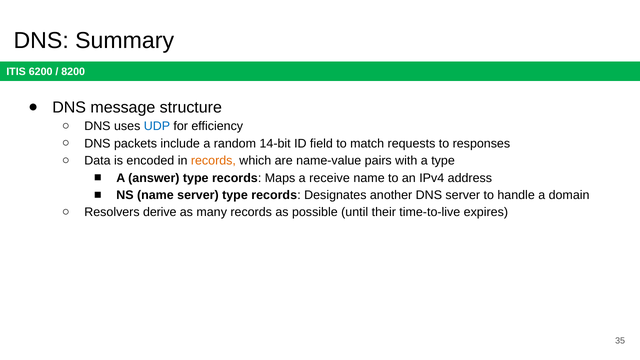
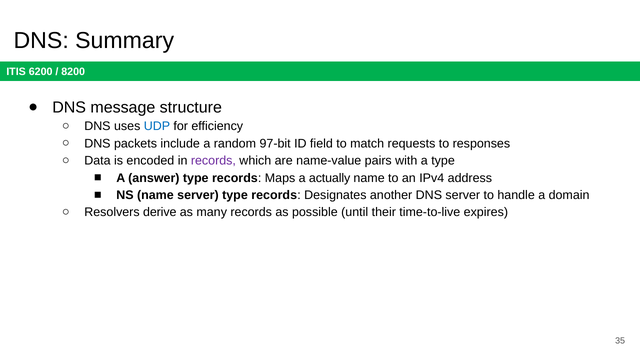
14-bit: 14-bit -> 97-bit
records at (213, 161) colour: orange -> purple
receive: receive -> actually
